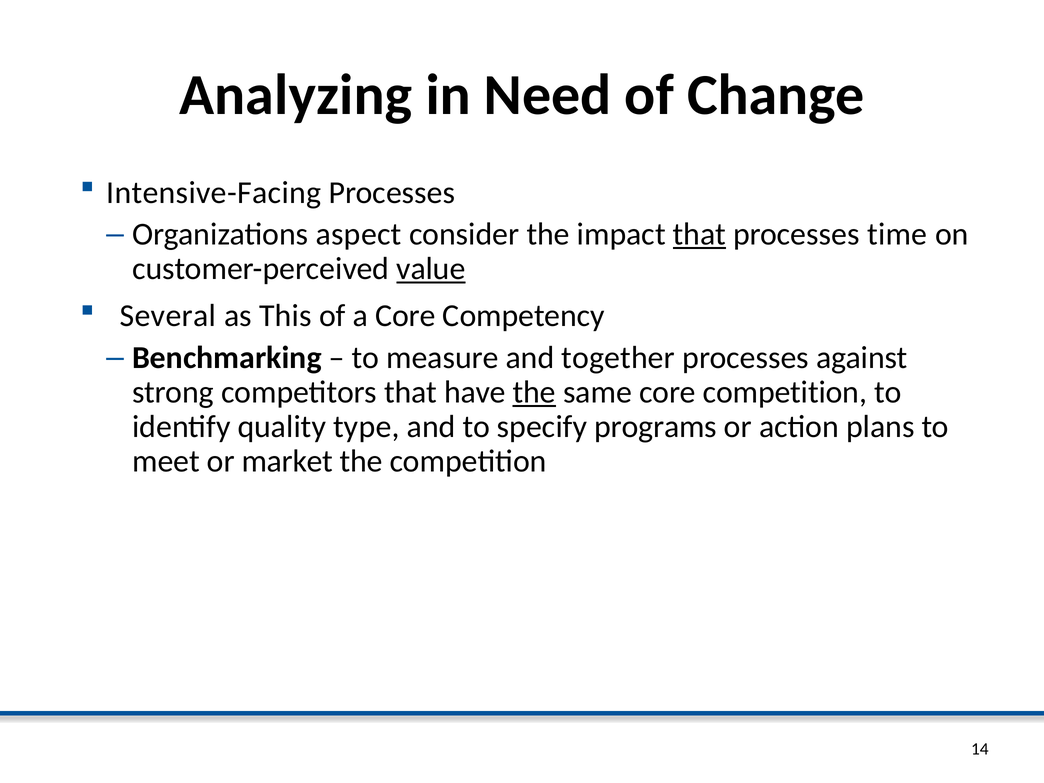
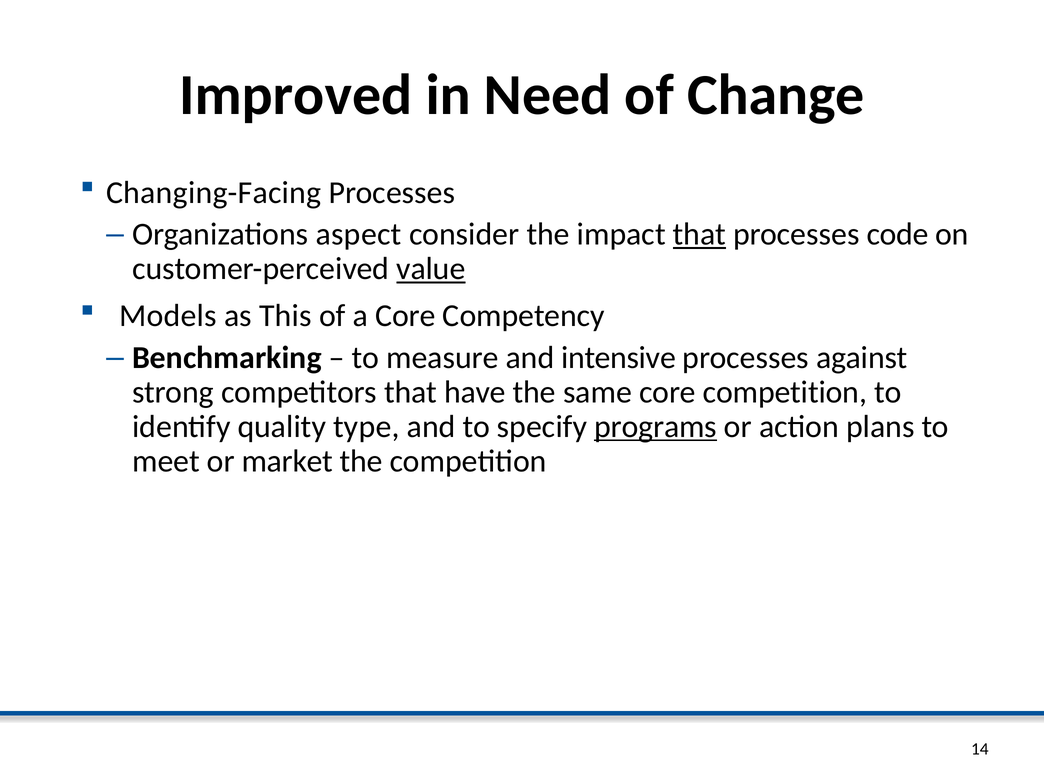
Analyzing: Analyzing -> Improved
Intensive-Facing: Intensive-Facing -> Changing-Facing
time: time -> code
Several: Several -> Models
together: together -> intensive
the at (534, 392) underline: present -> none
programs underline: none -> present
